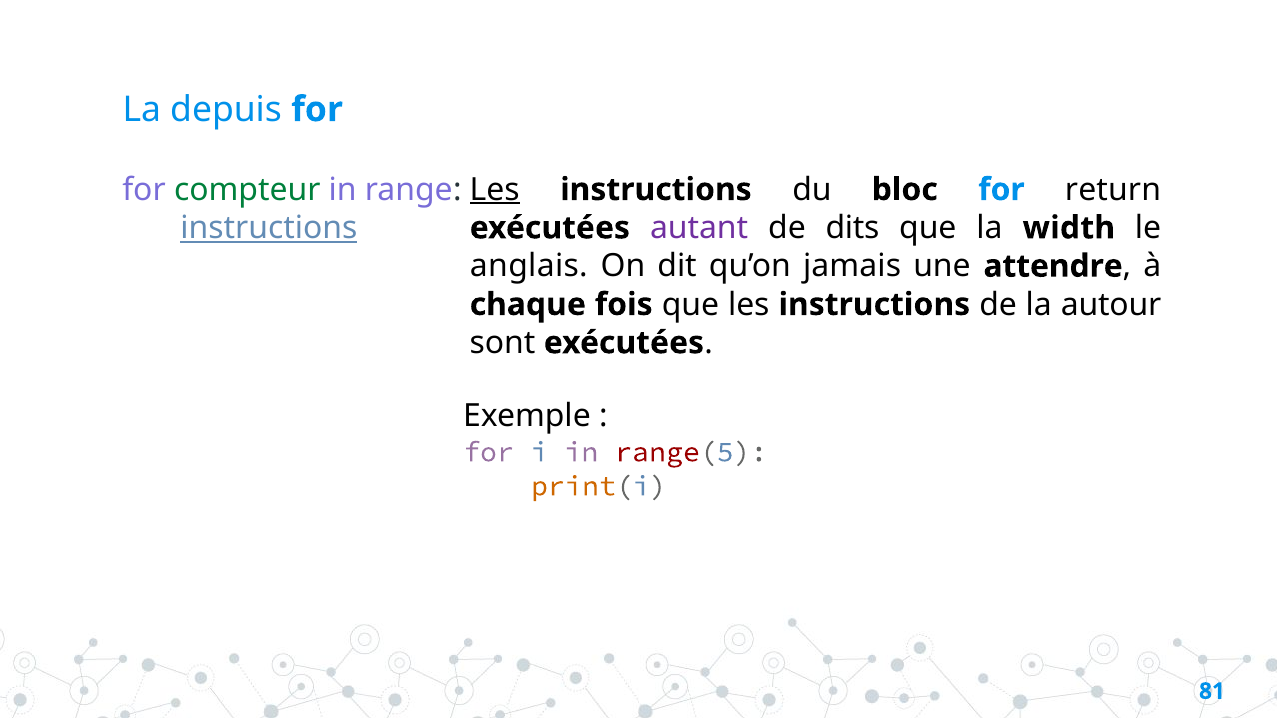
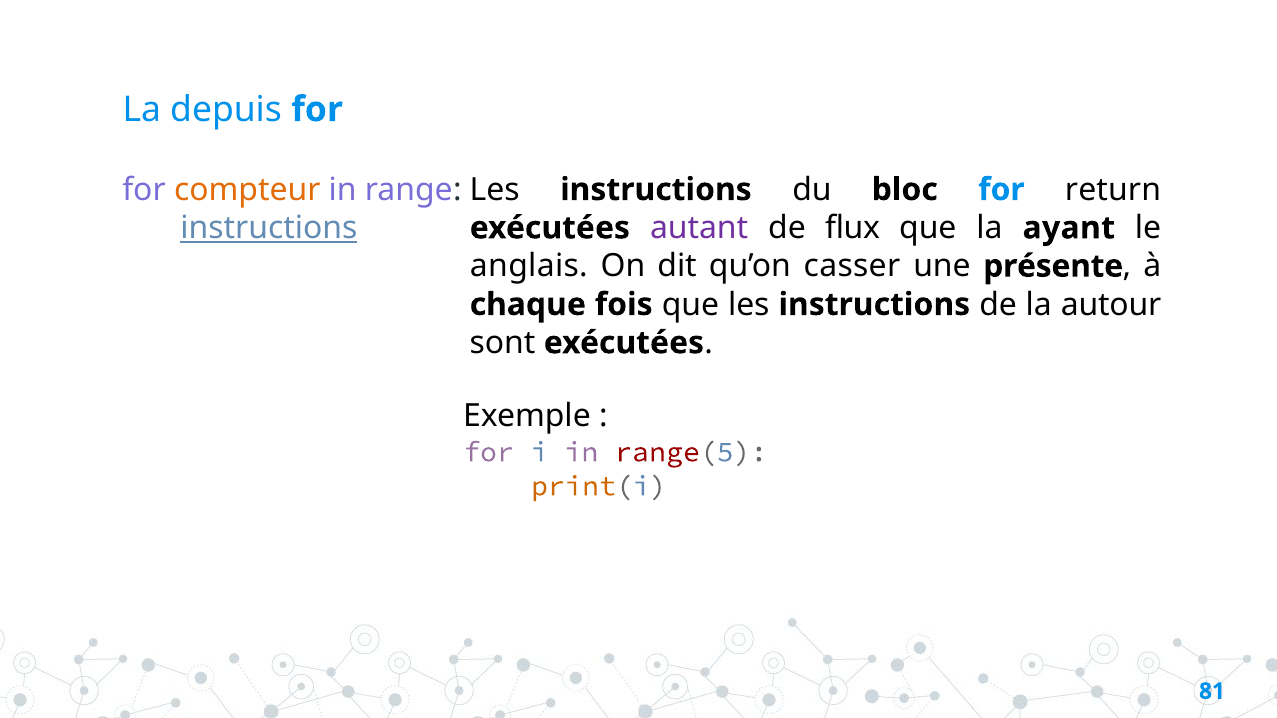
compteur colour: green -> orange
Les at (495, 190) underline: present -> none
dits: dits -> flux
width: width -> ayant
jamais: jamais -> casser
attendre: attendre -> présente
